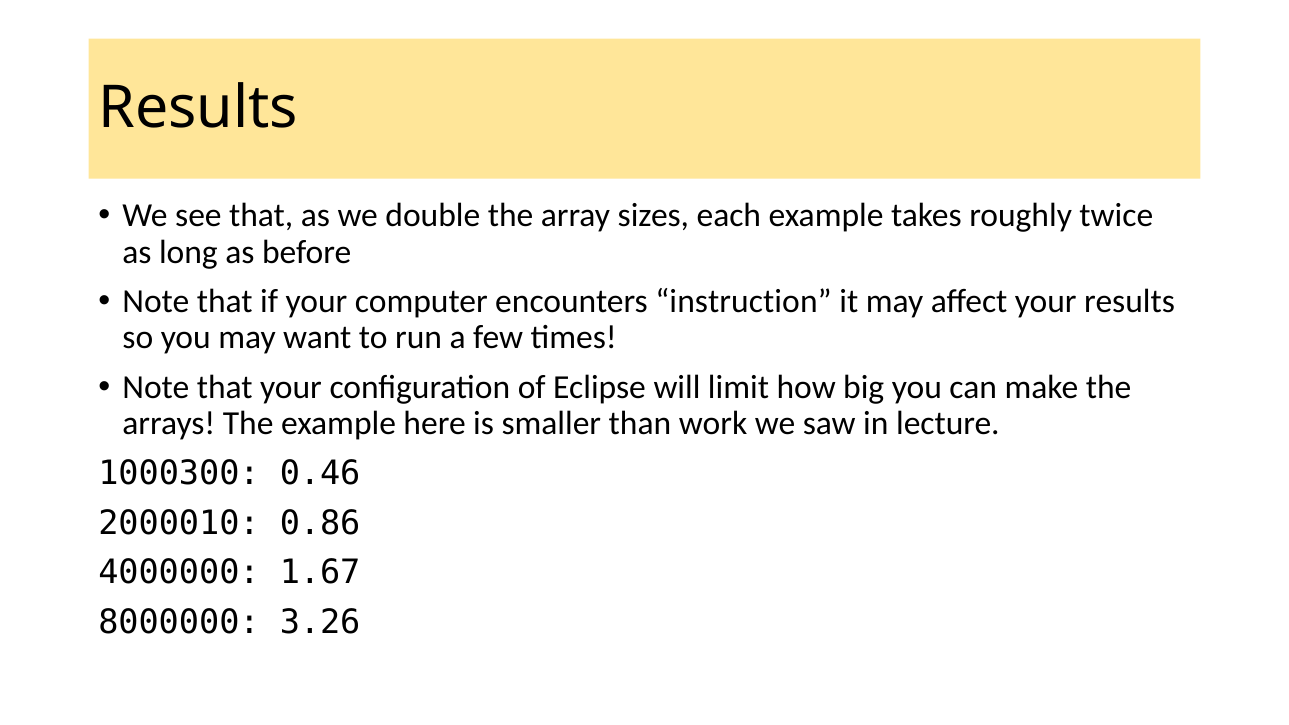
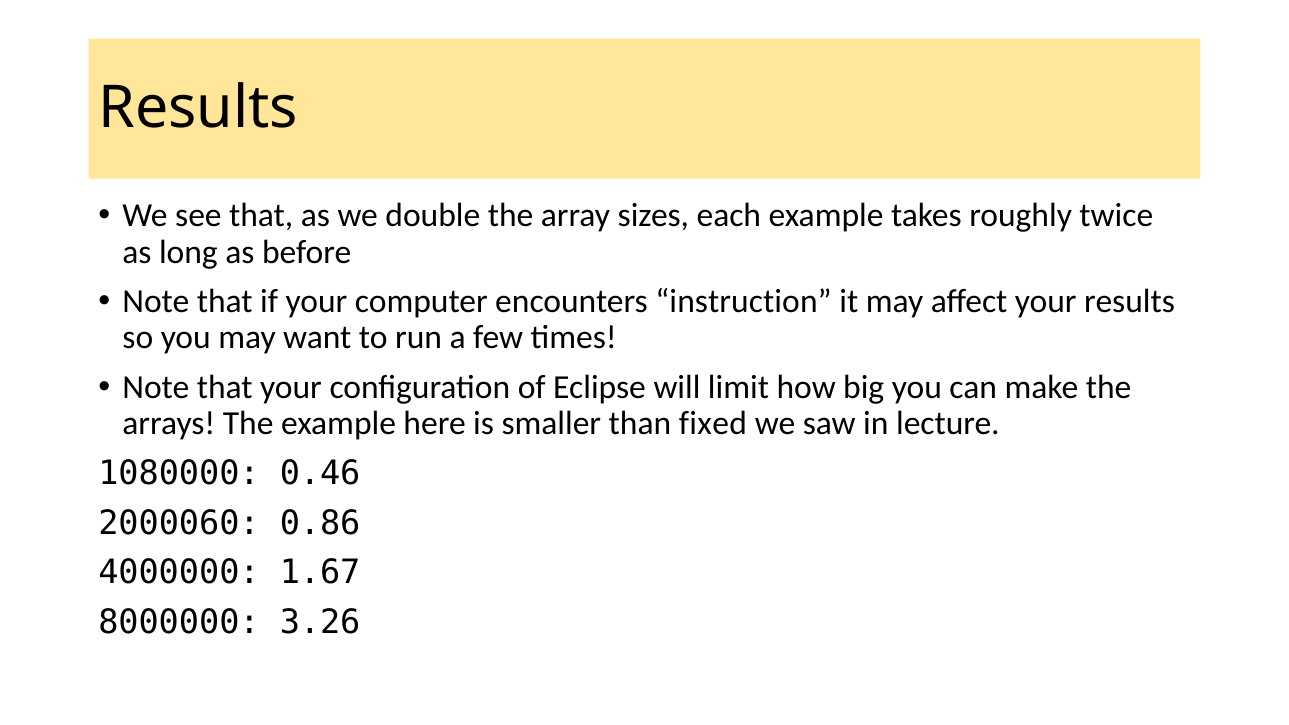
work: work -> fixed
1000300: 1000300 -> 1080000
2000010: 2000010 -> 2000060
